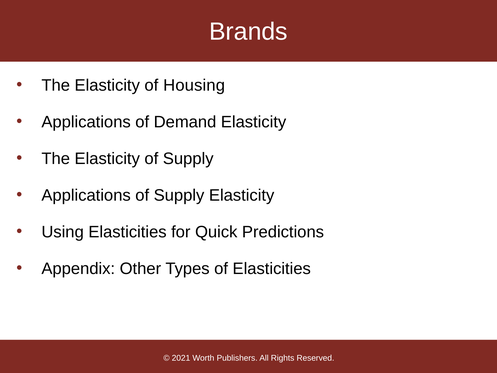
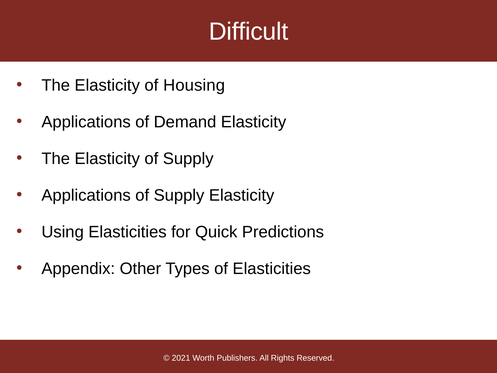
Brands: Brands -> Difficult
